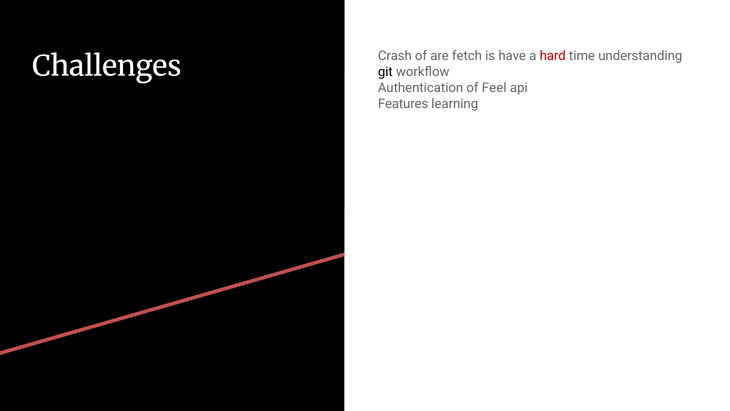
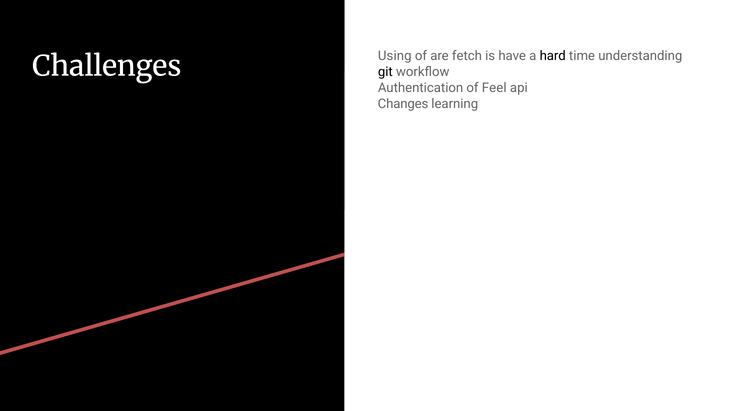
Crash: Crash -> Using
hard colour: red -> black
Features: Features -> Changes
